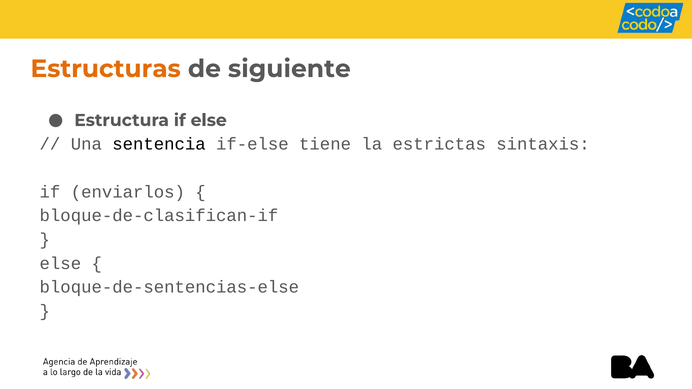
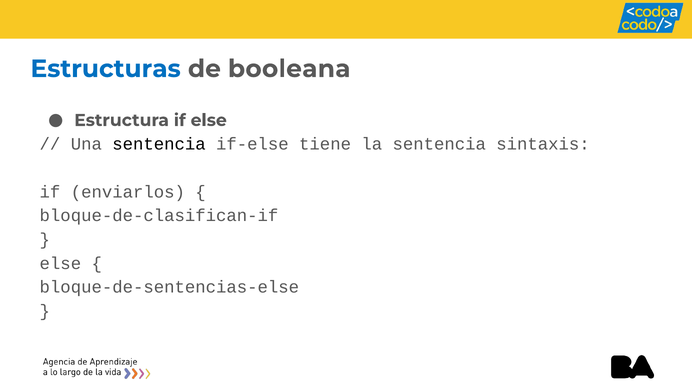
Estructuras colour: orange -> blue
siguiente: siguiente -> booleana
la estrictas: estrictas -> sentencia
